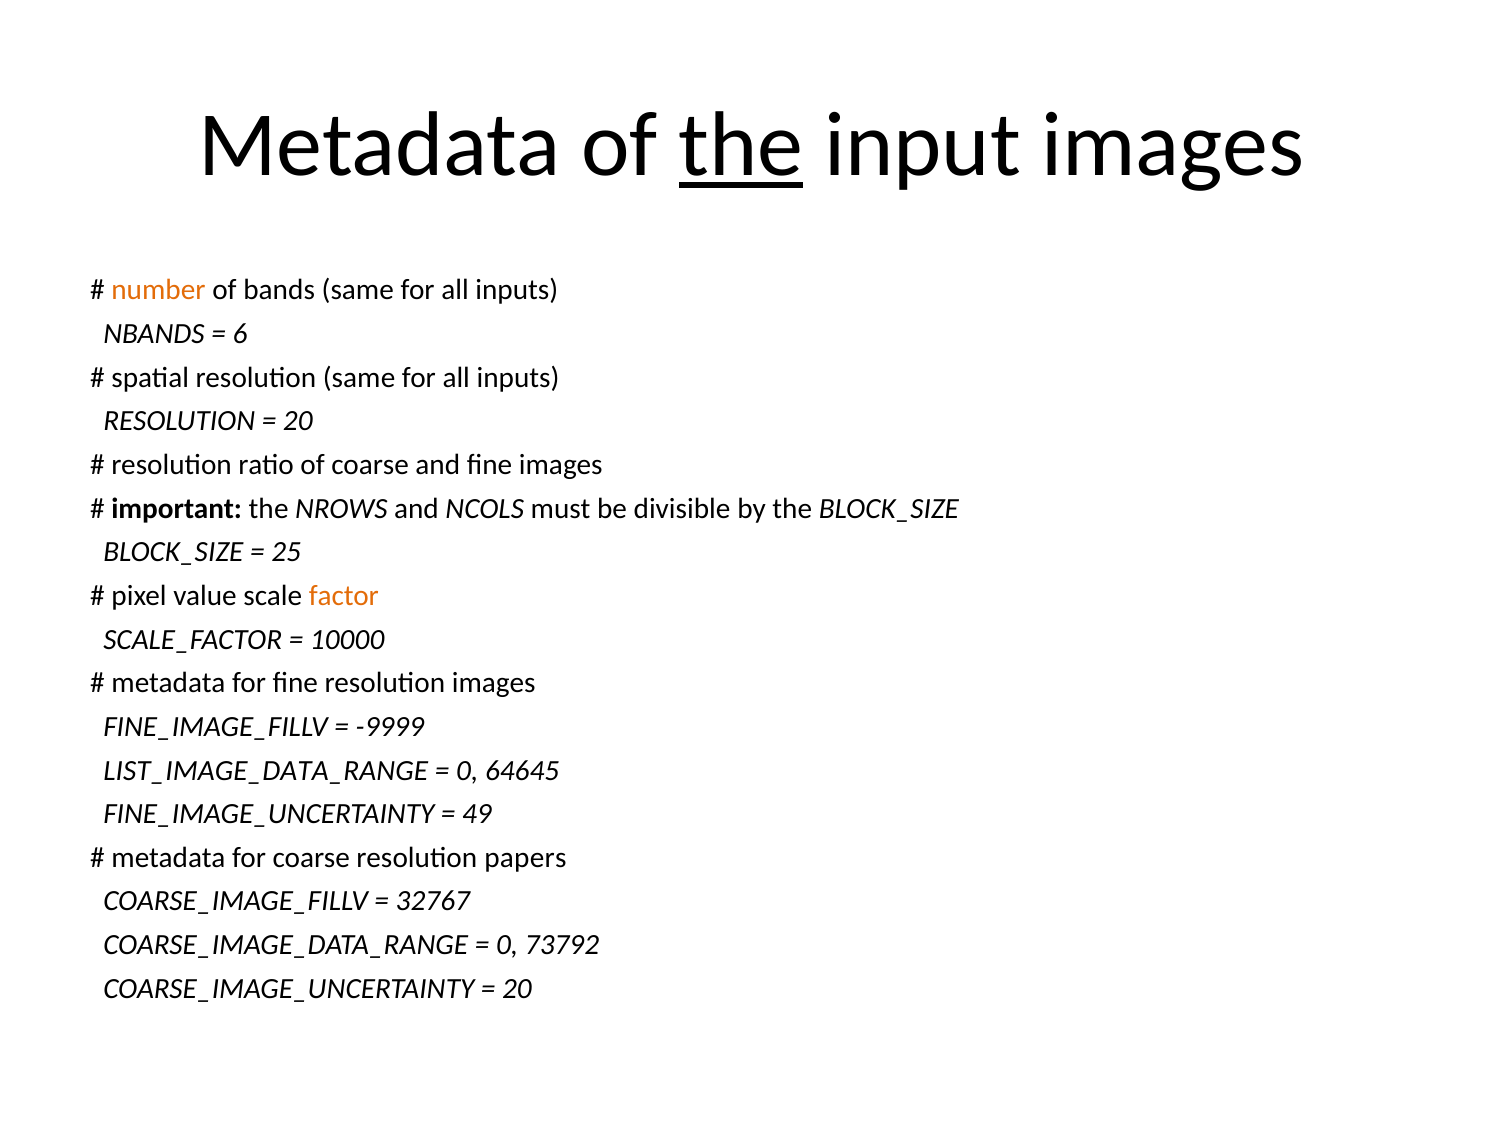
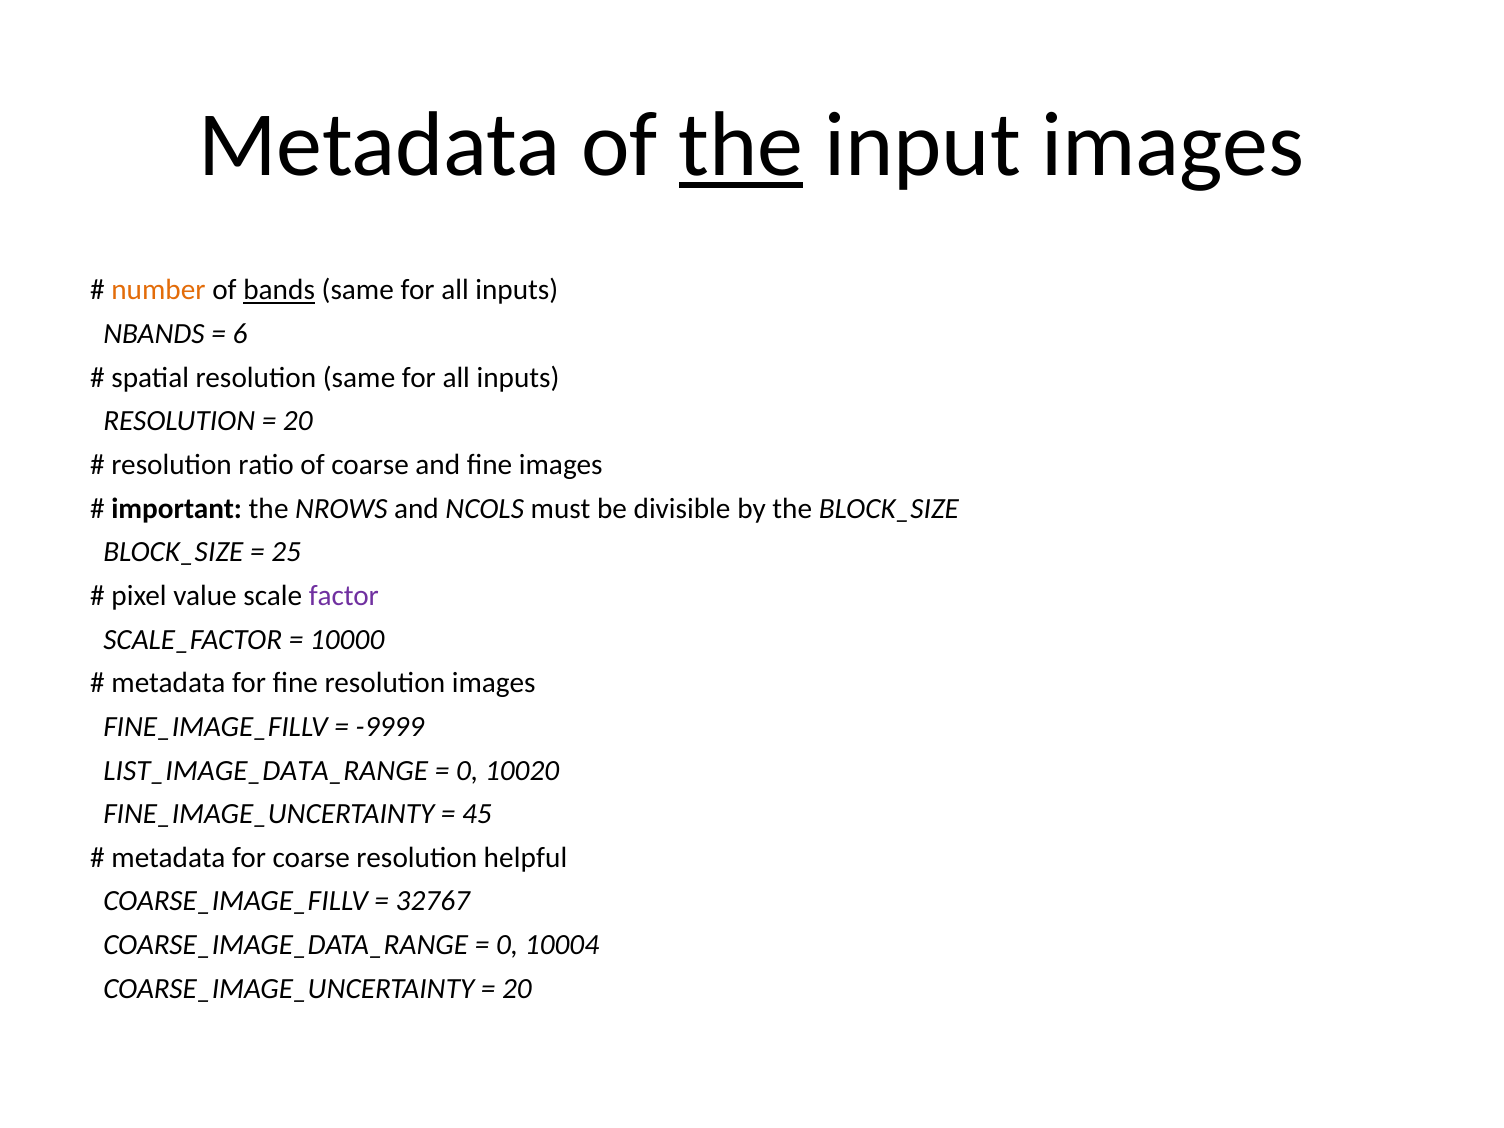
bands underline: none -> present
factor colour: orange -> purple
64645: 64645 -> 10020
49: 49 -> 45
papers: papers -> helpful
73792: 73792 -> 10004
